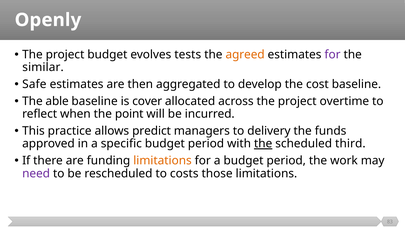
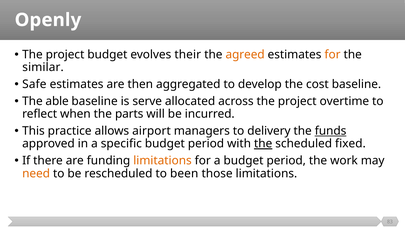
tests: tests -> their
for at (333, 55) colour: purple -> orange
cover: cover -> serve
point: point -> parts
predict: predict -> airport
funds underline: none -> present
third: third -> fixed
need colour: purple -> orange
costs: costs -> been
